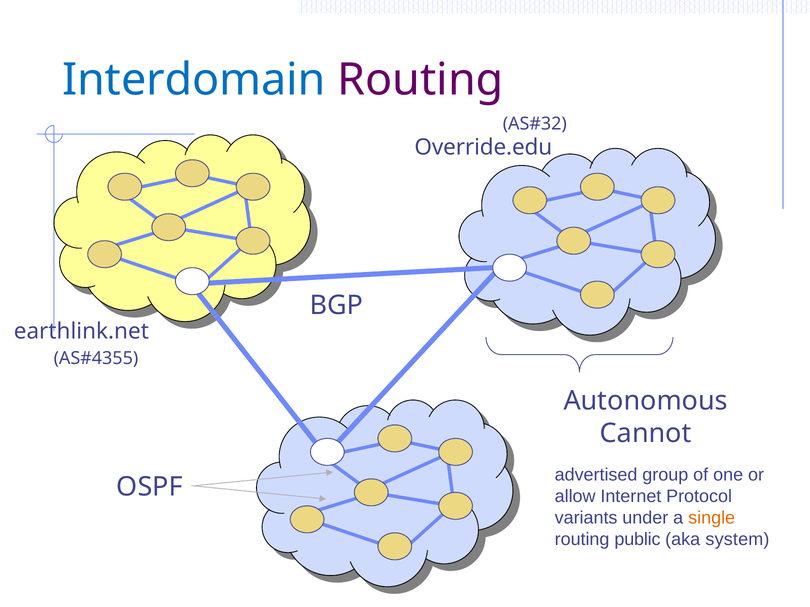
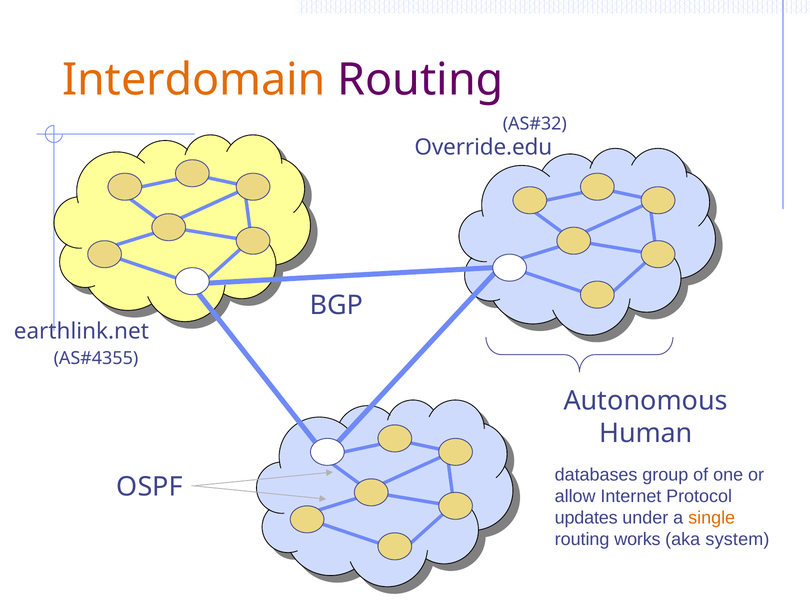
Interdomain colour: blue -> orange
Cannot: Cannot -> Human
advertised: advertised -> databases
variants: variants -> updates
public: public -> works
